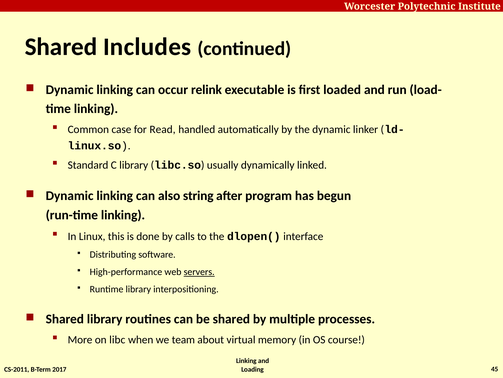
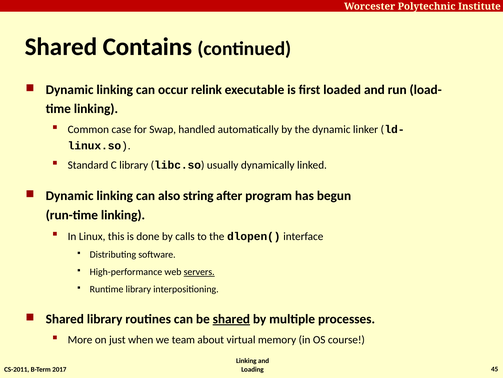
Includes: Includes -> Contains
Read: Read -> Swap
shared at (231, 319) underline: none -> present
libc: libc -> just
